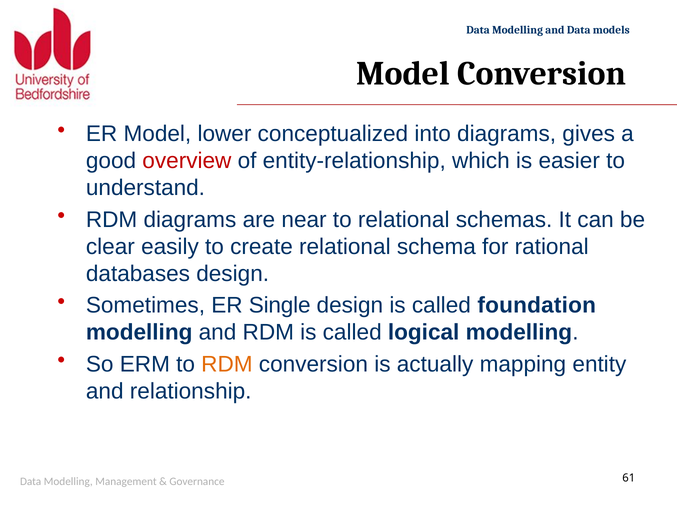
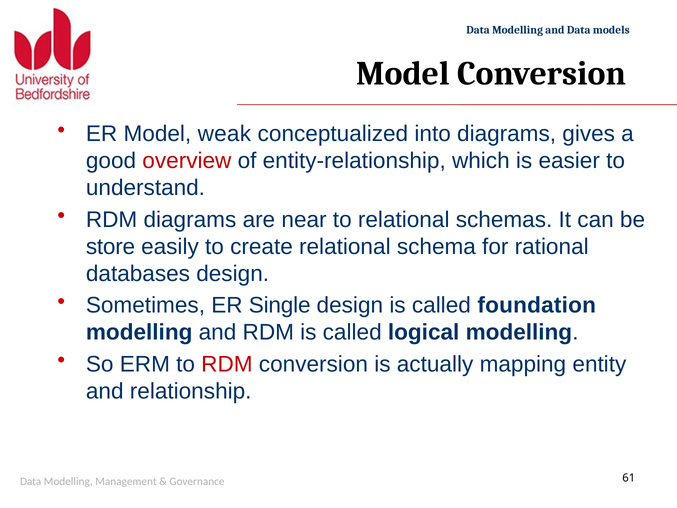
lower: lower -> weak
clear: clear -> store
RDM at (227, 364) colour: orange -> red
